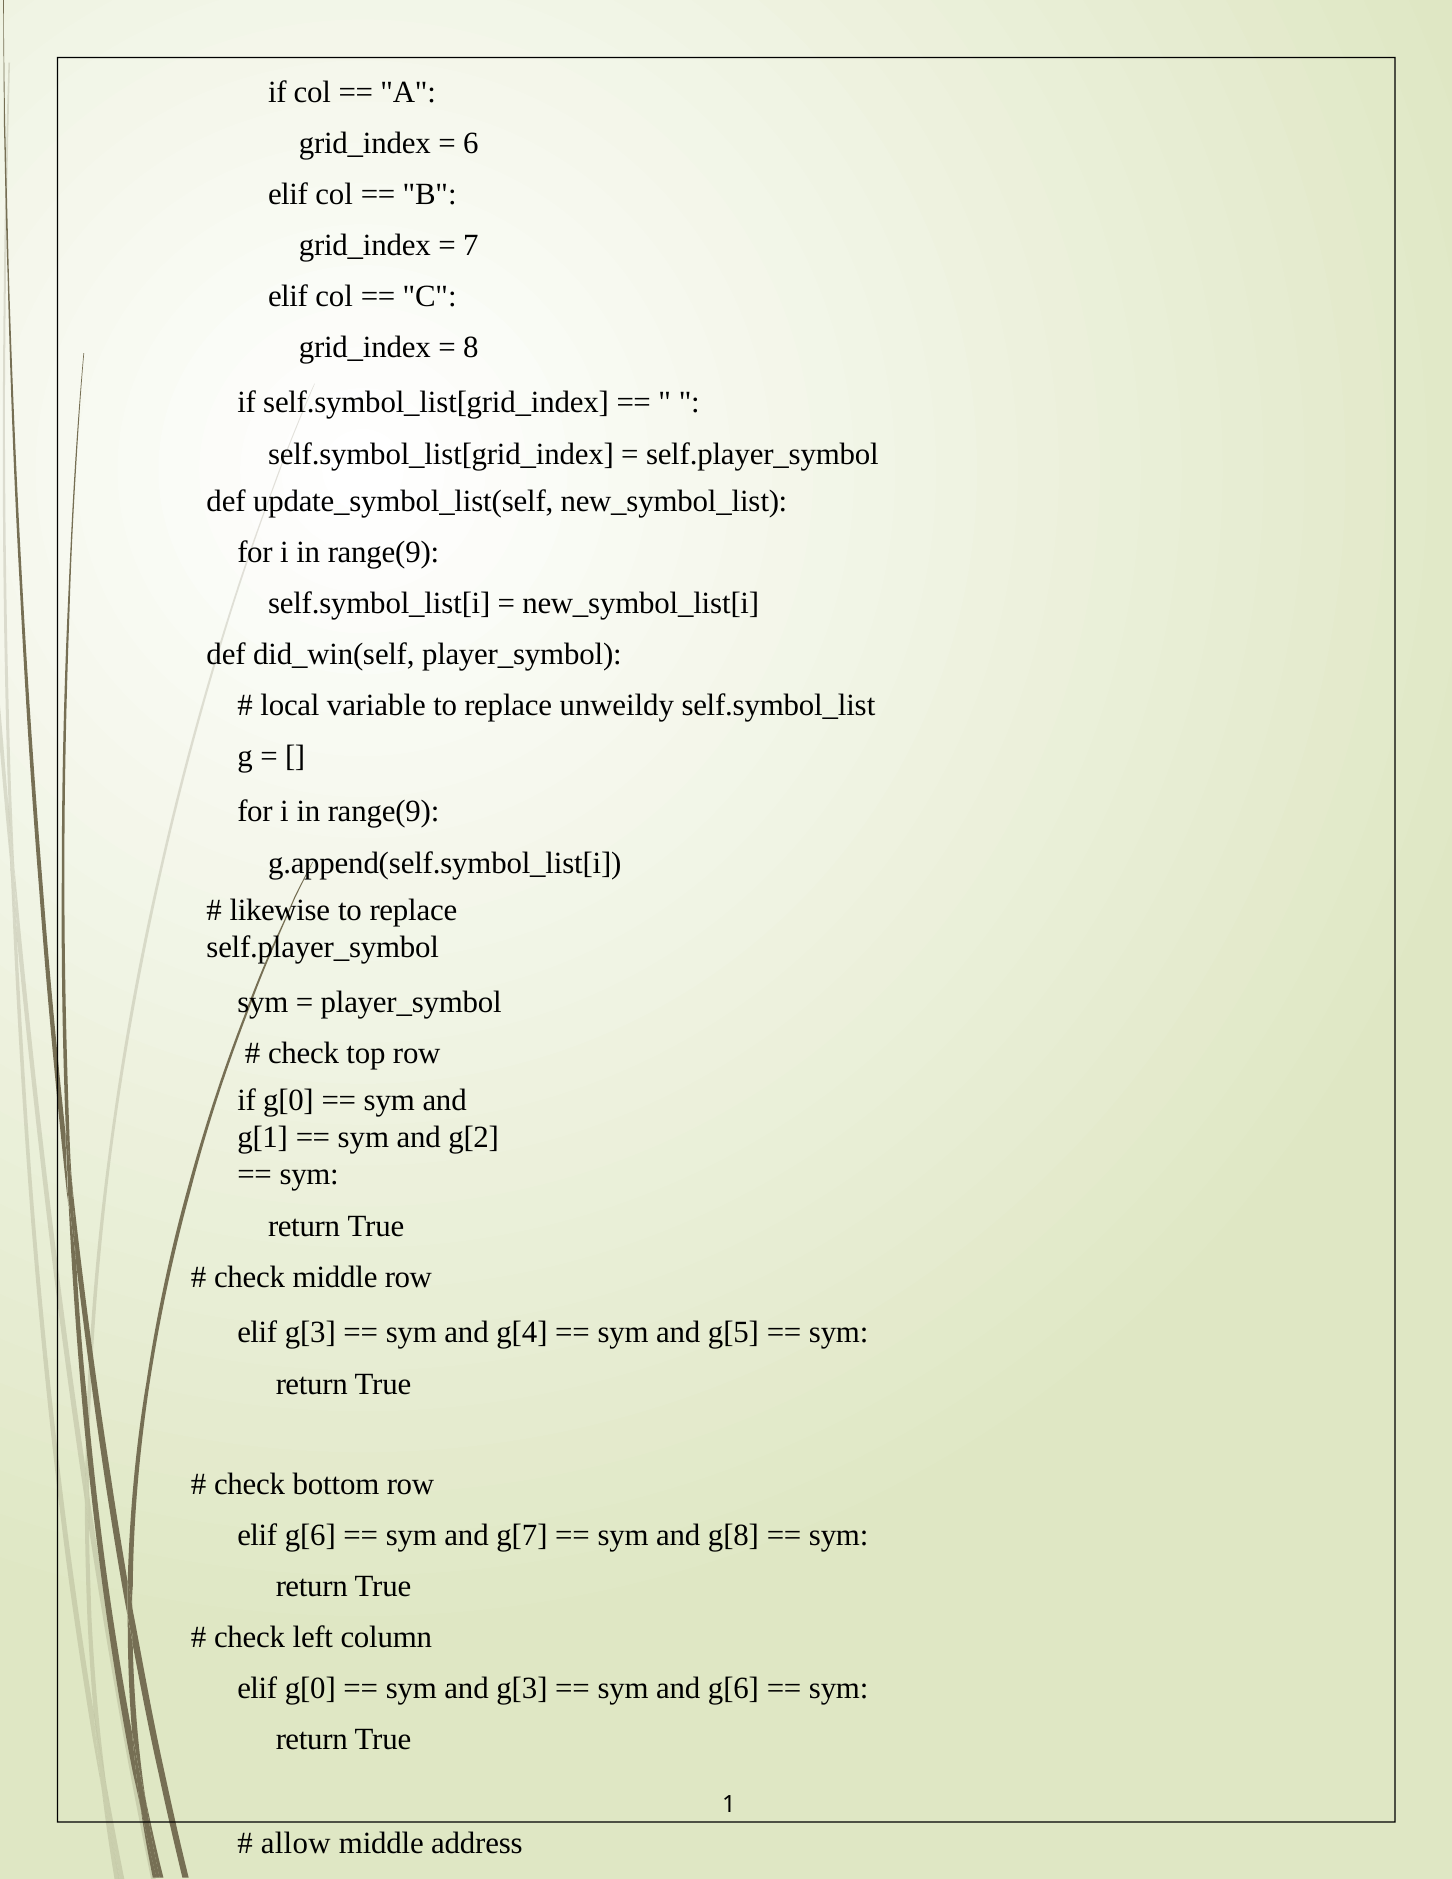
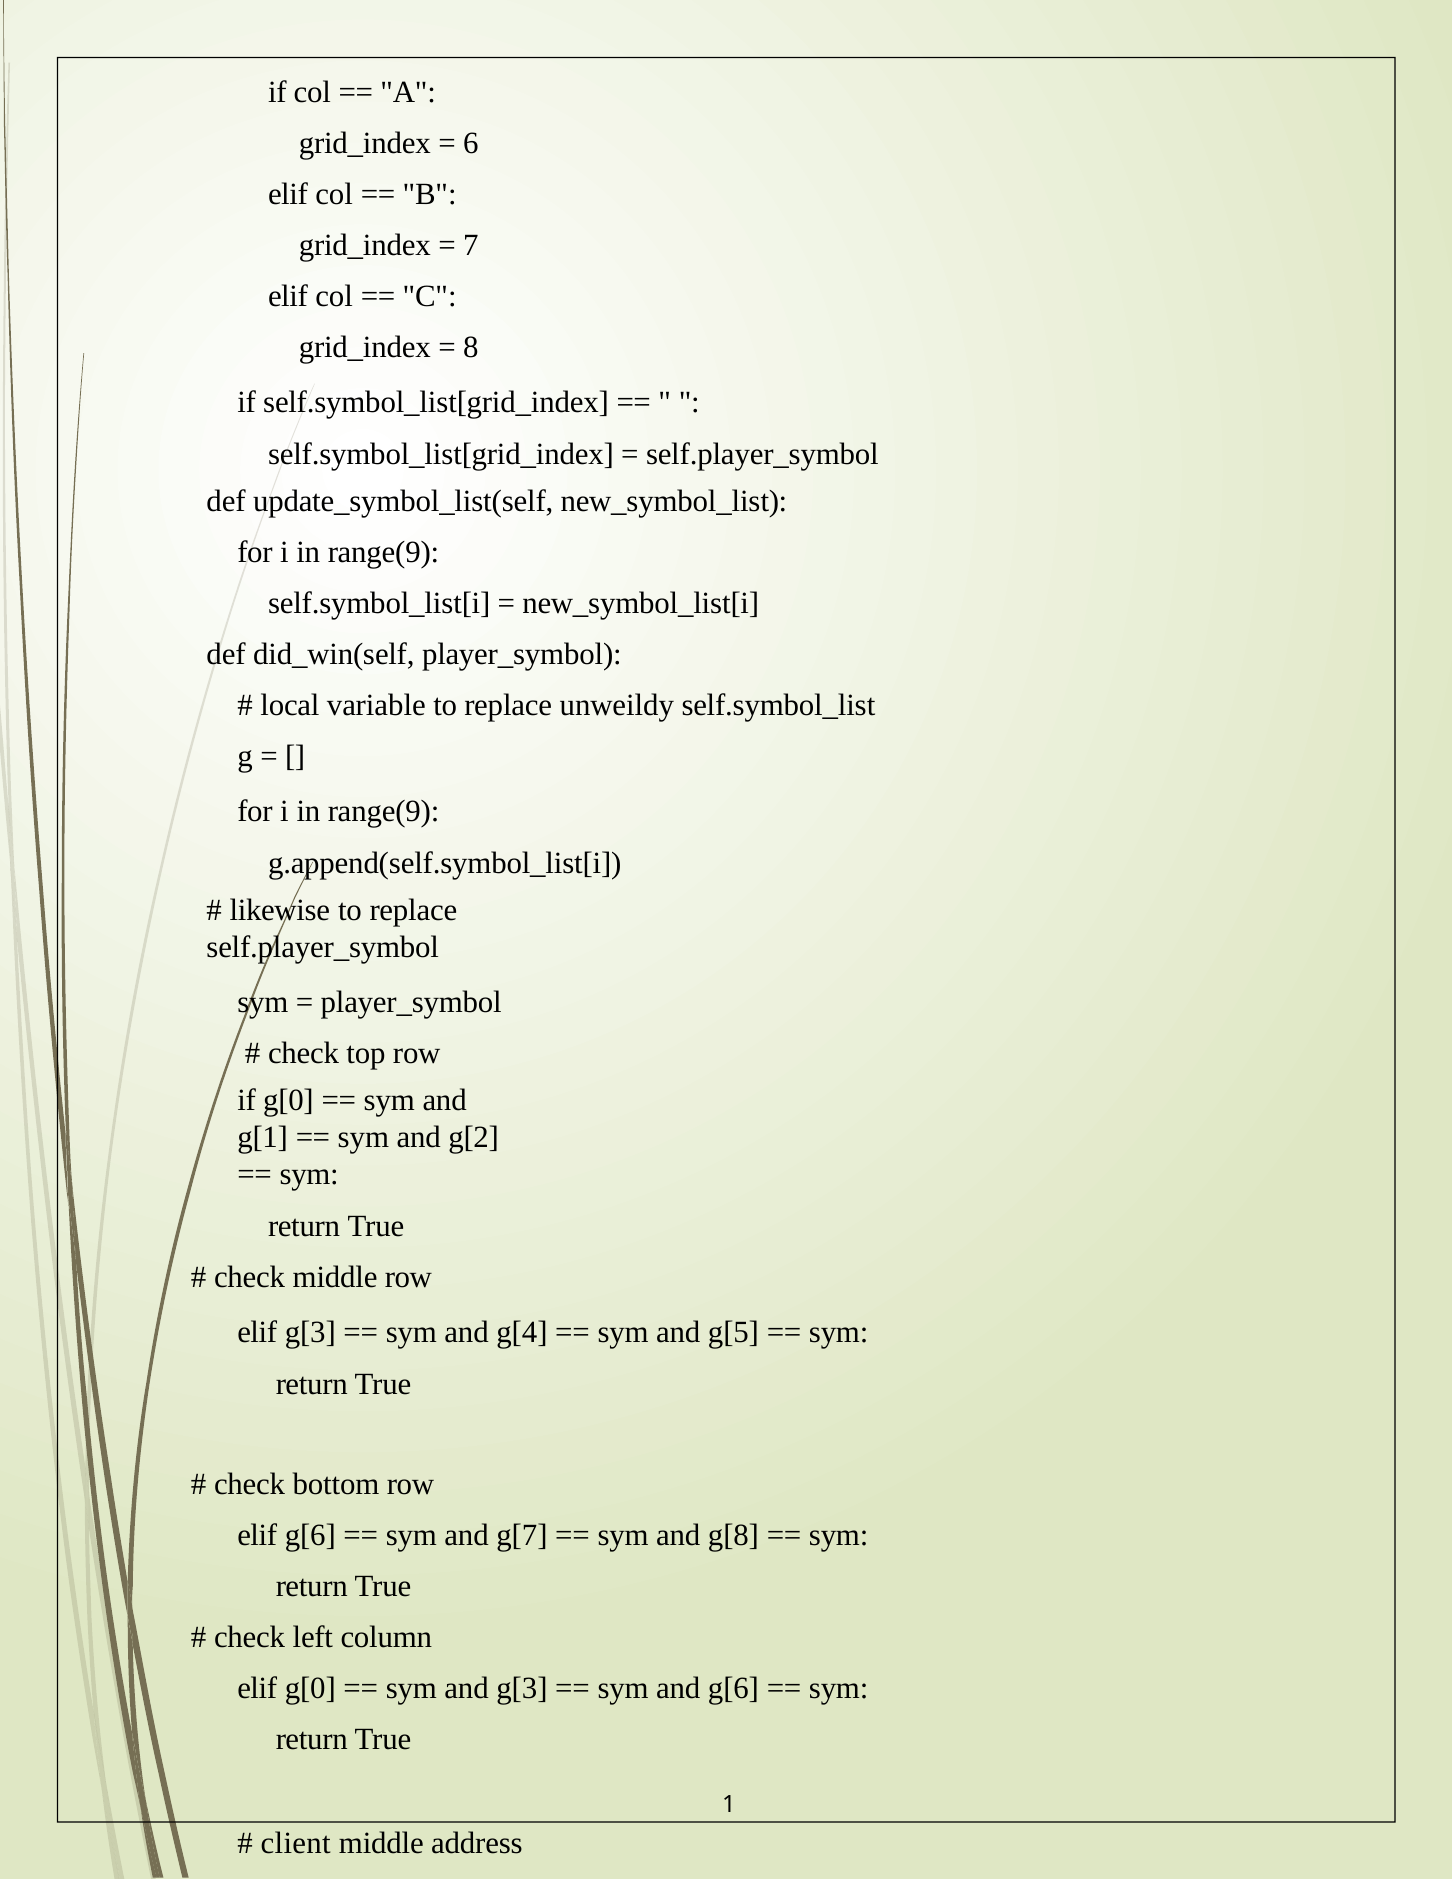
allow: allow -> client
